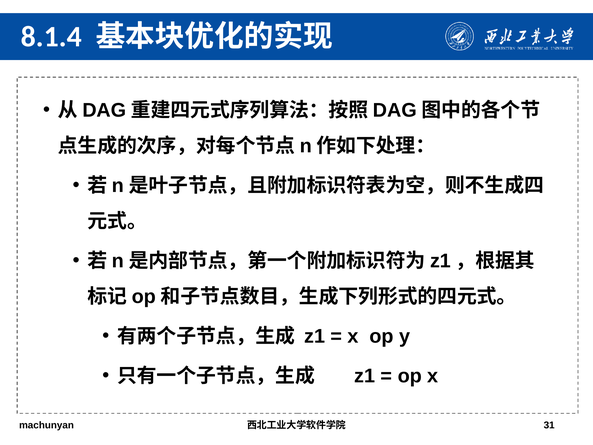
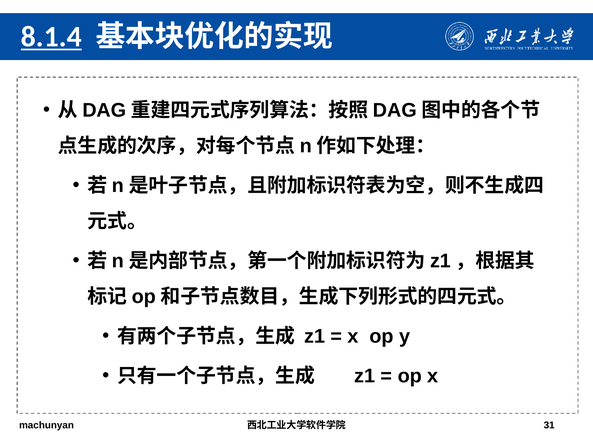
8.1.4 underline: none -> present
